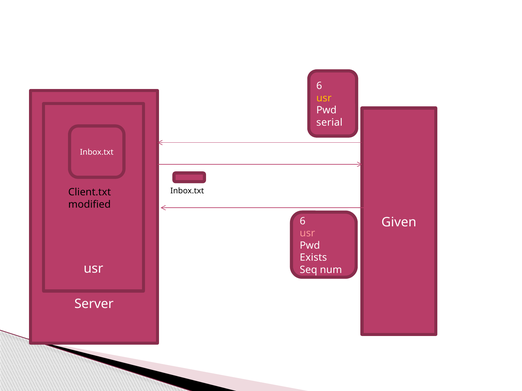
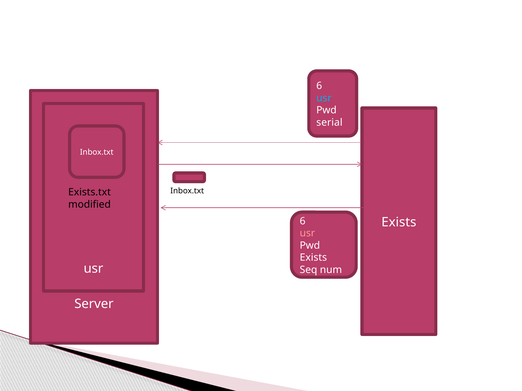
usr at (324, 98) colour: yellow -> light blue
Client.txt: Client.txt -> Exists.txt
Given at (399, 222): Given -> Exists
